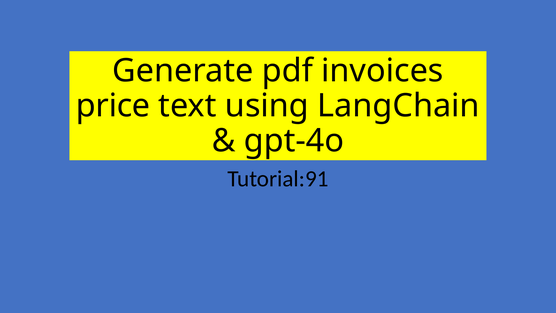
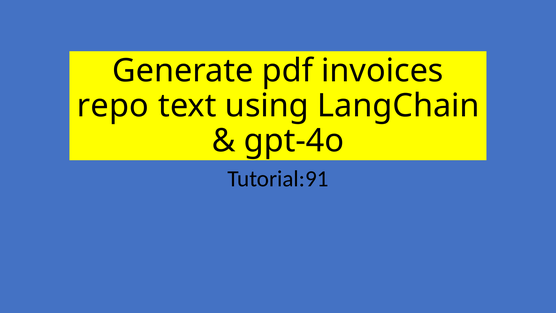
price: price -> repo
